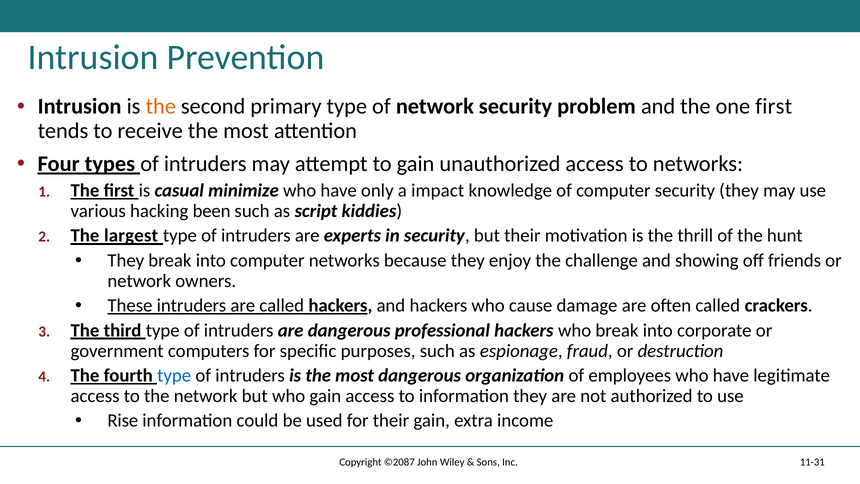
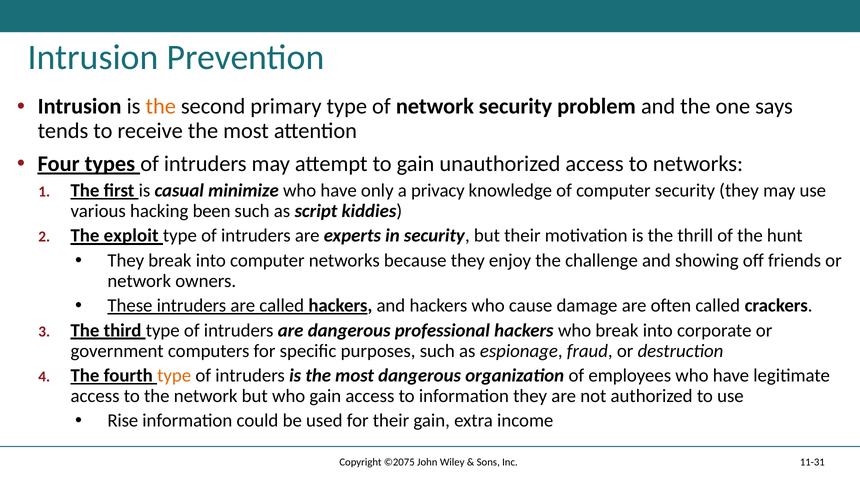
one first: first -> says
impact: impact -> privacy
largest: largest -> exploit
type at (174, 375) colour: blue -> orange
©2087: ©2087 -> ©2075
